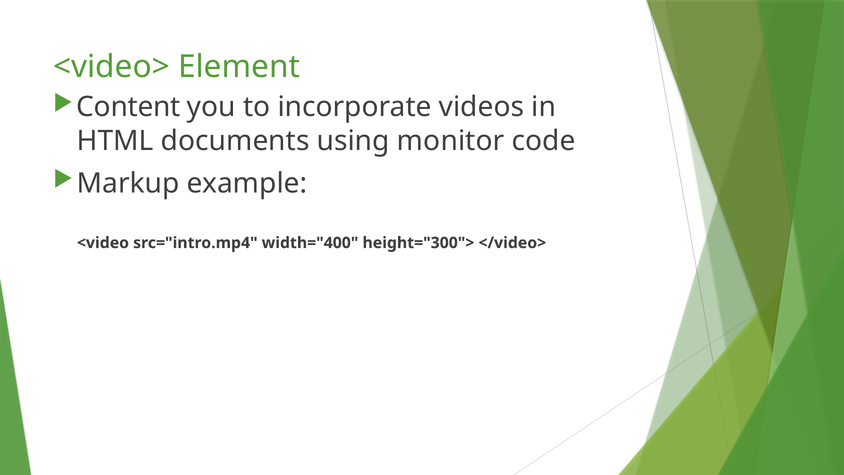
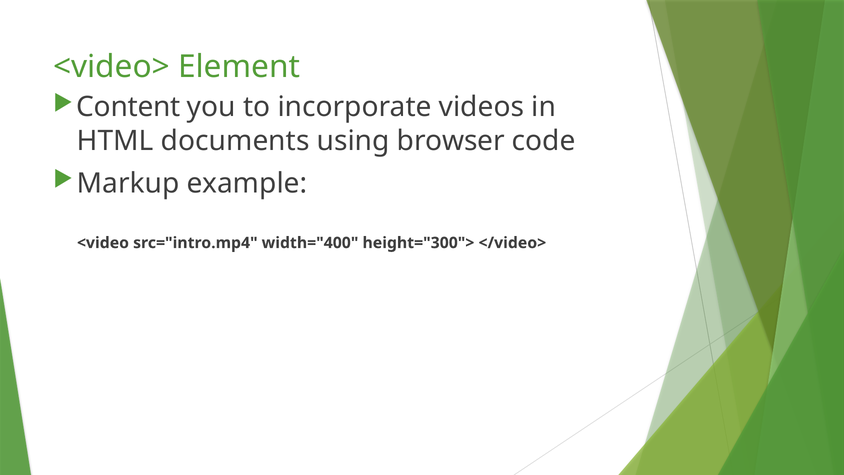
monitor: monitor -> browser
